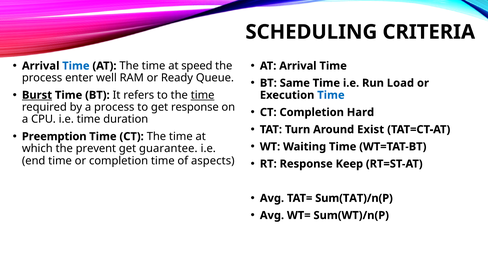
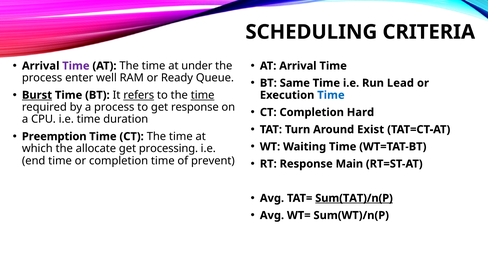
Time at (76, 66) colour: blue -> purple
speed: speed -> under
Load: Load -> Lead
refers underline: none -> present
prevent: prevent -> allocate
guarantee: guarantee -> processing
aspects: aspects -> prevent
Keep: Keep -> Main
Sum(TAT)/n(P underline: none -> present
